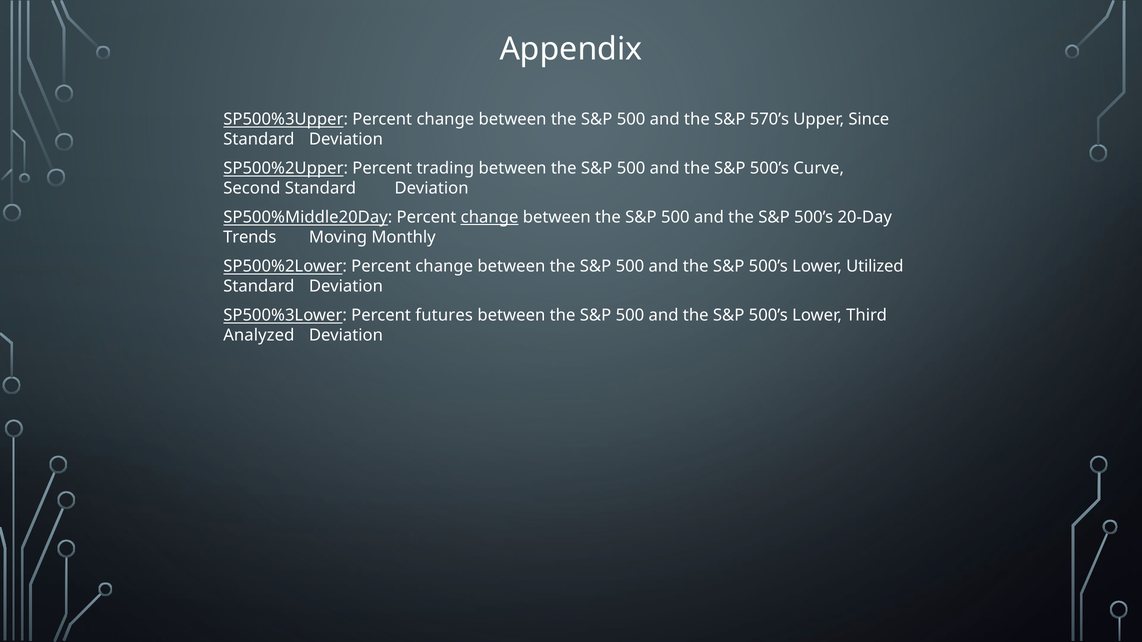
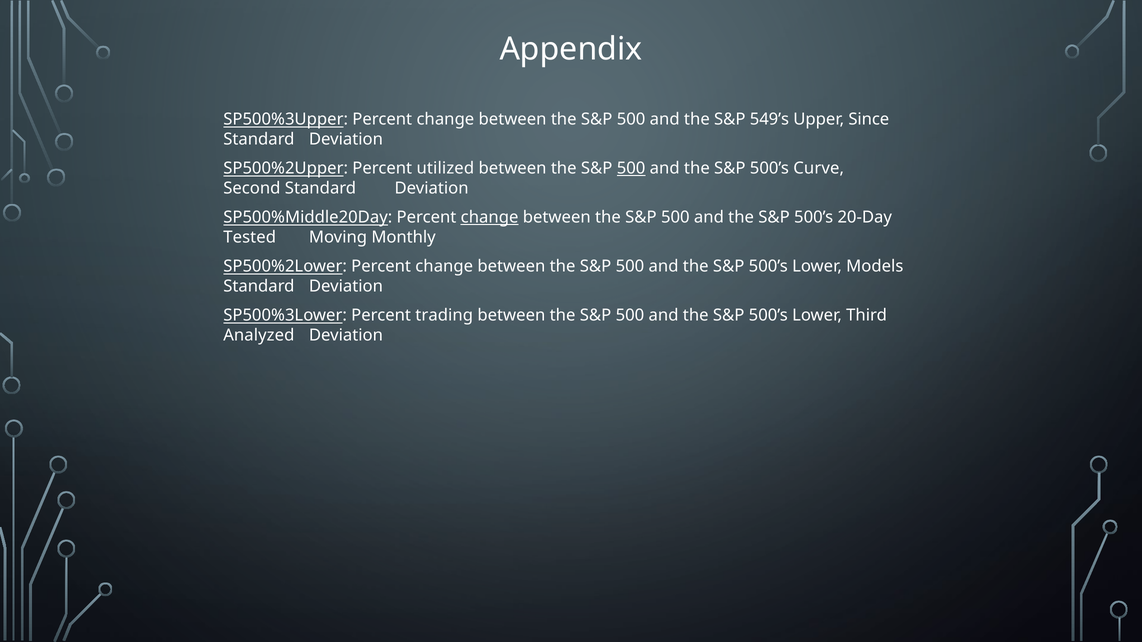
570’s: 570’s -> 549’s
trading: trading -> utilized
500 at (631, 169) underline: none -> present
Trends: Trends -> Tested
Utilized: Utilized -> Models
futures: futures -> trading
